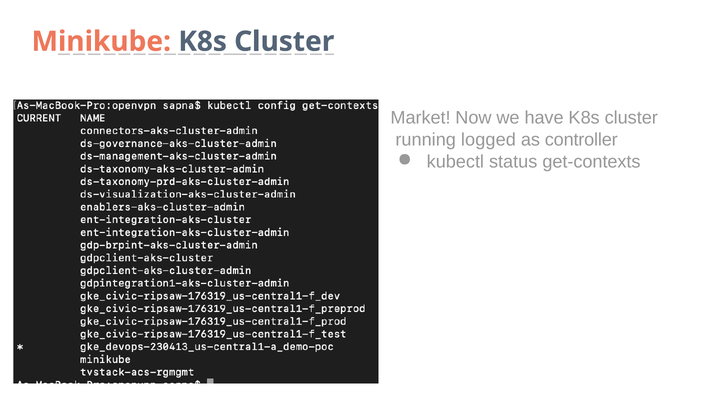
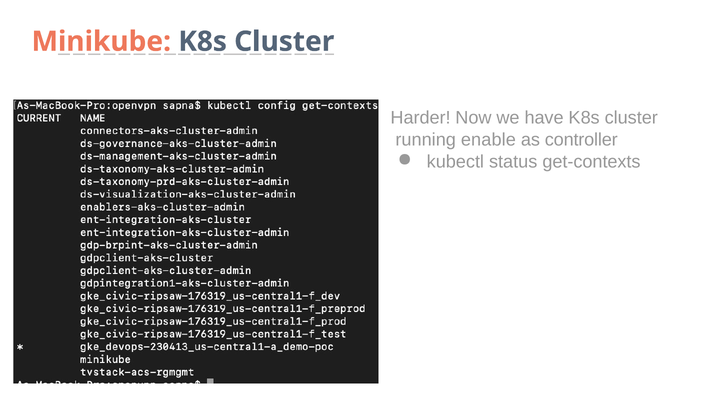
Market: Market -> Harder
logged: logged -> enable
